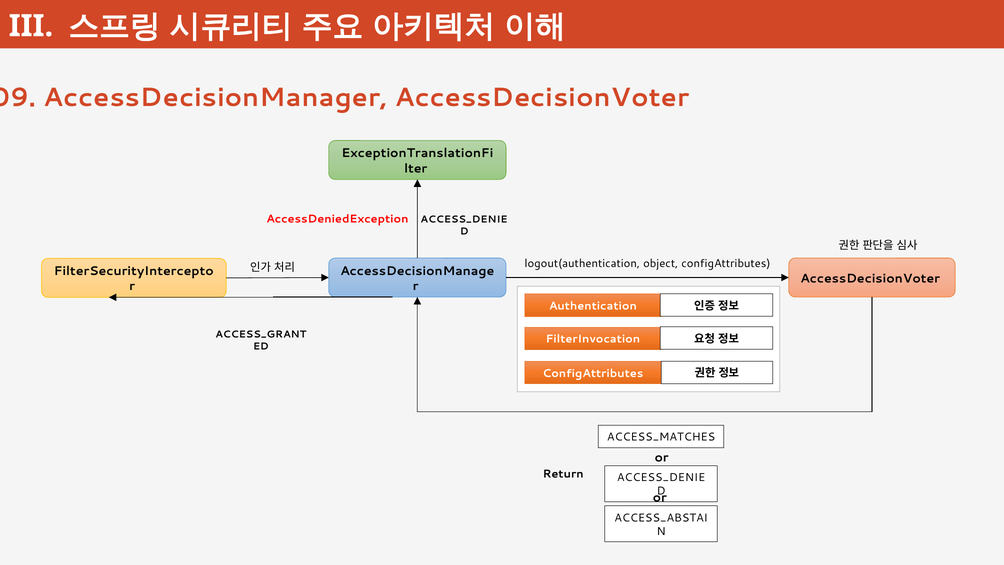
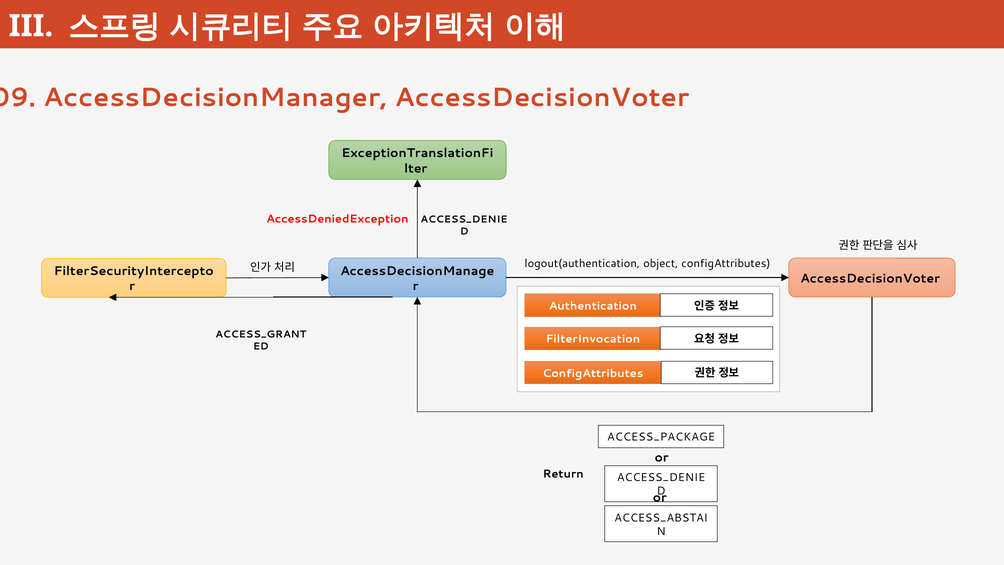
ACCESS_MATCHES: ACCESS_MATCHES -> ACCESS_PACKAGE
